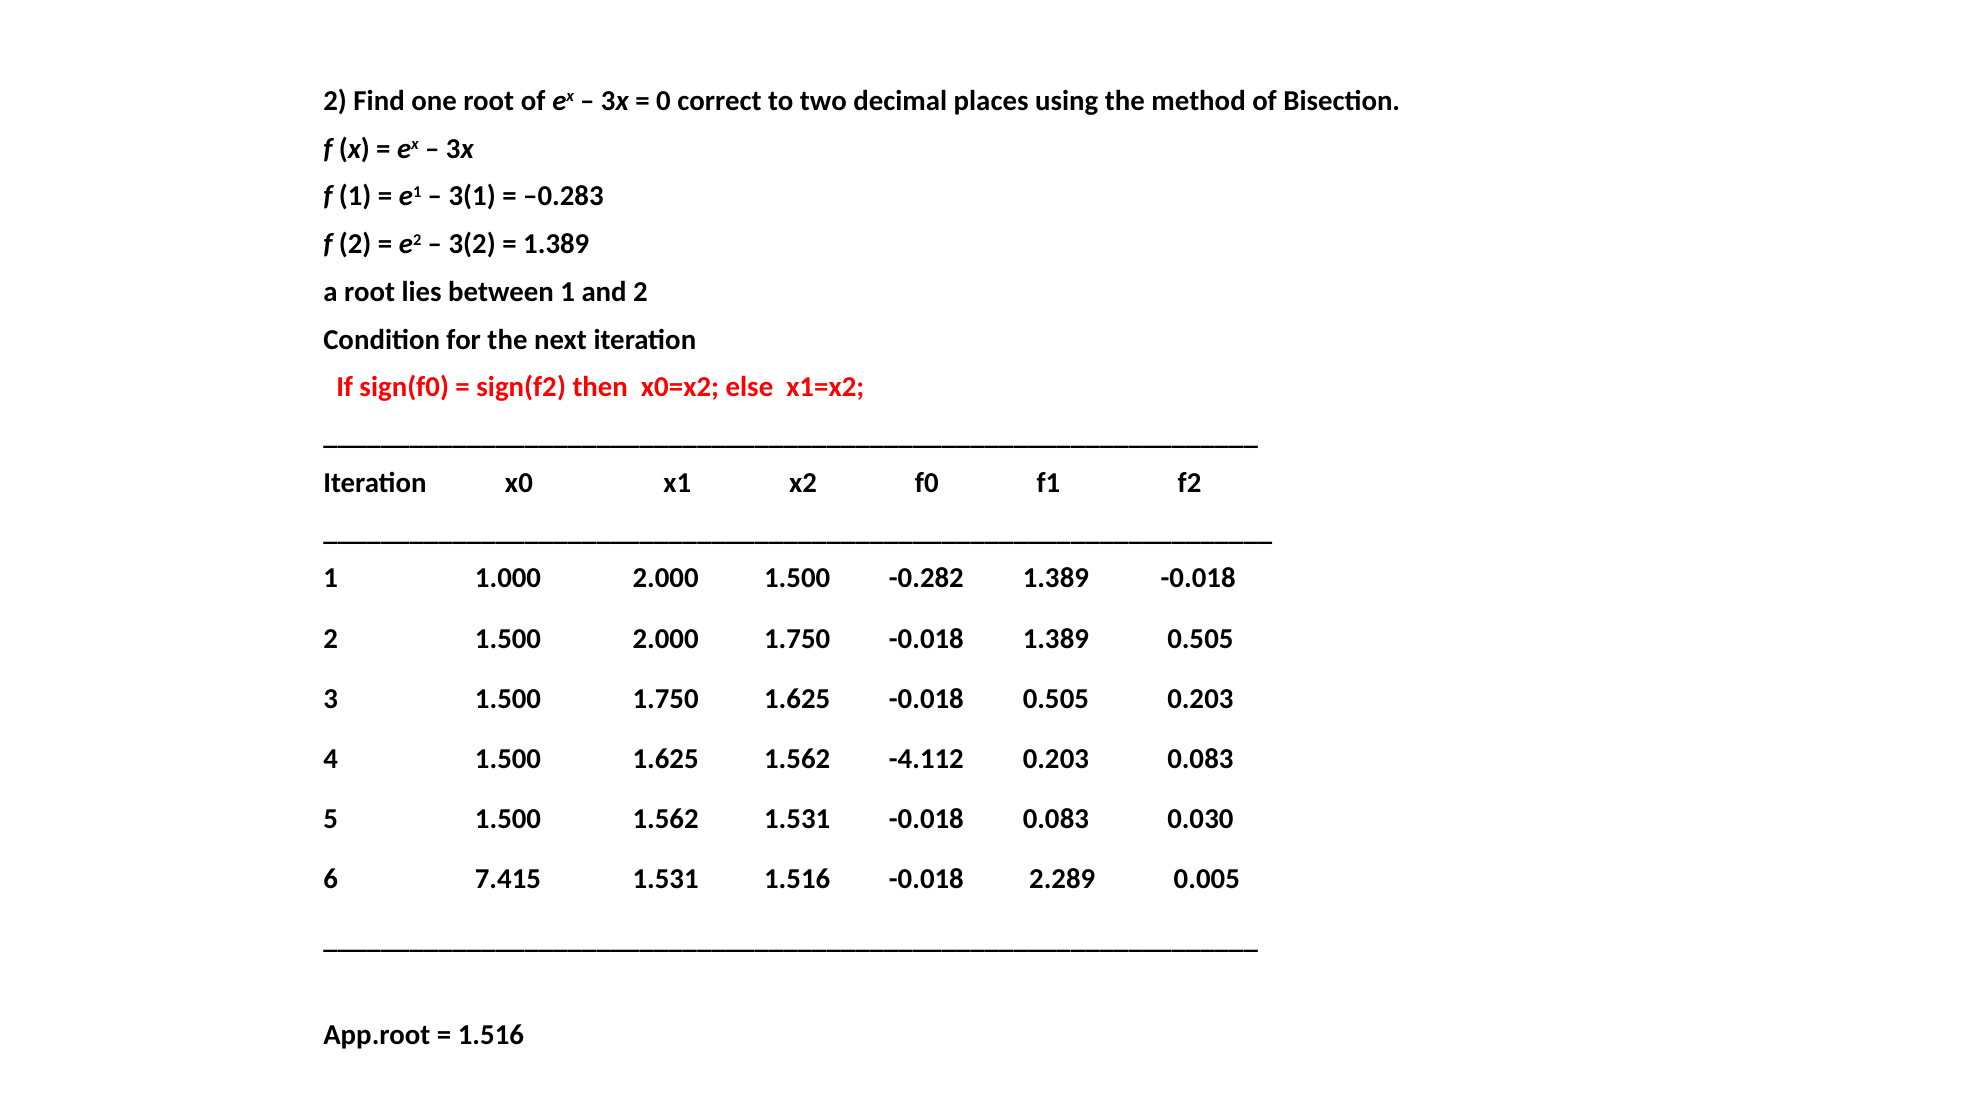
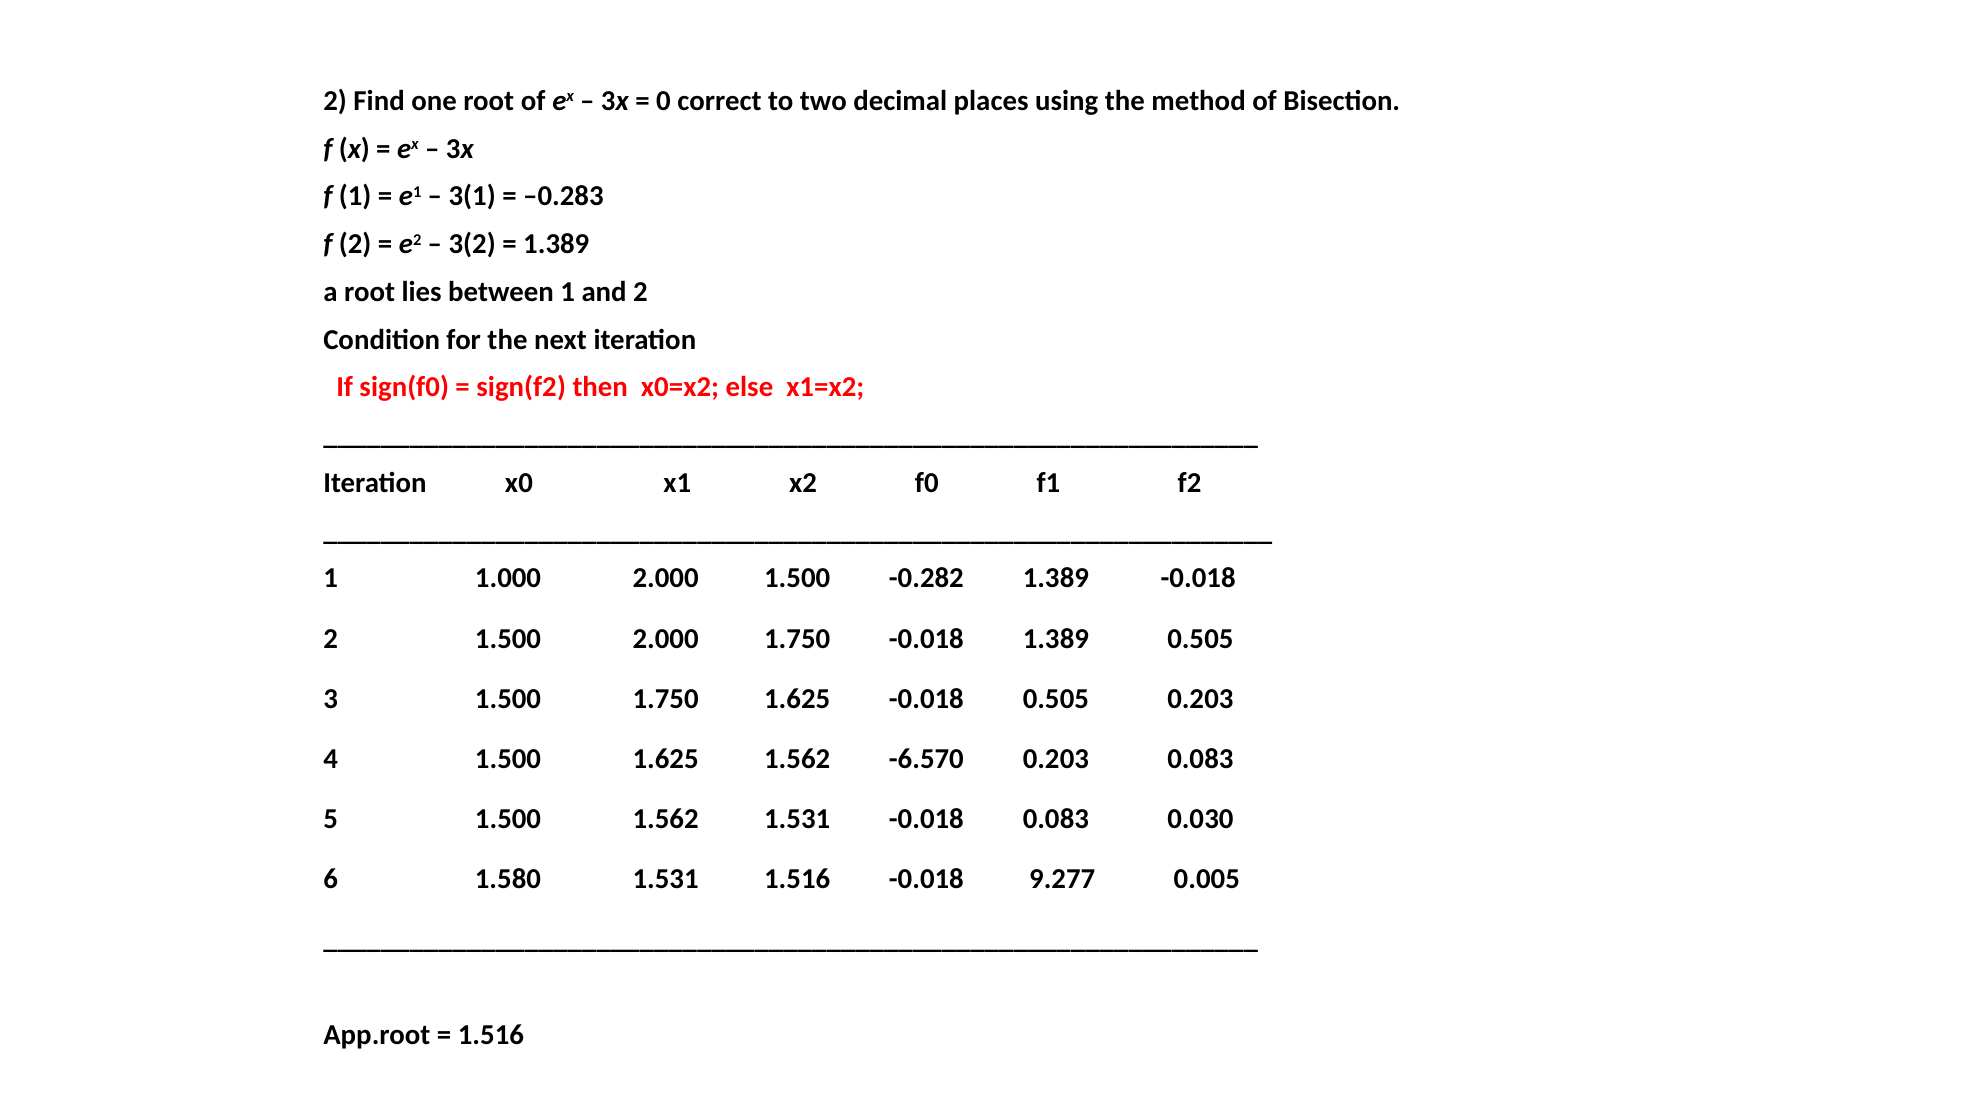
-4.112: -4.112 -> -6.570
7.415: 7.415 -> 1.580
2.289: 2.289 -> 9.277
